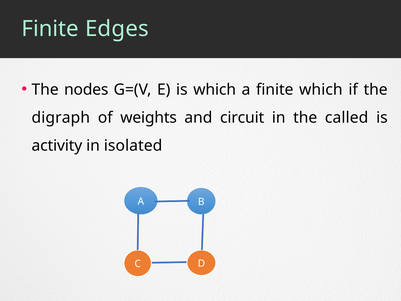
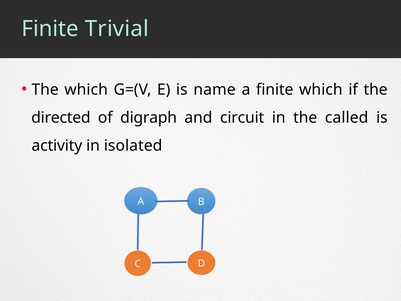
Edges: Edges -> Trivial
The nodes: nodes -> which
is which: which -> name
digraph: digraph -> directed
weights: weights -> digraph
